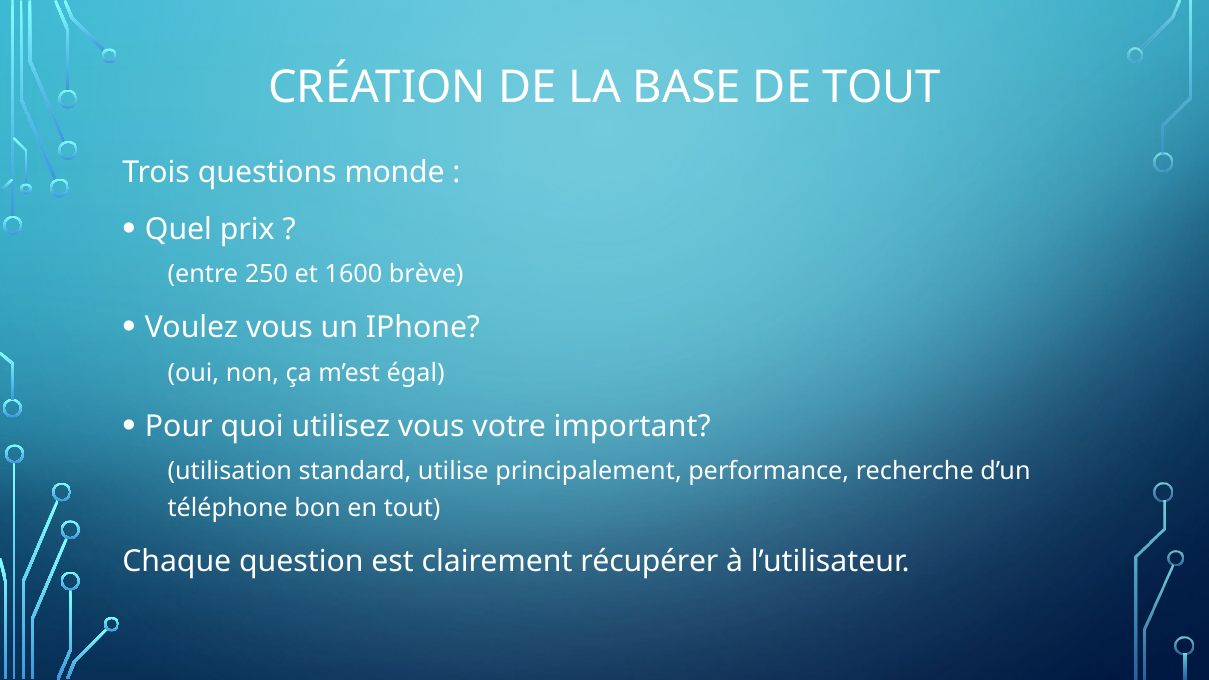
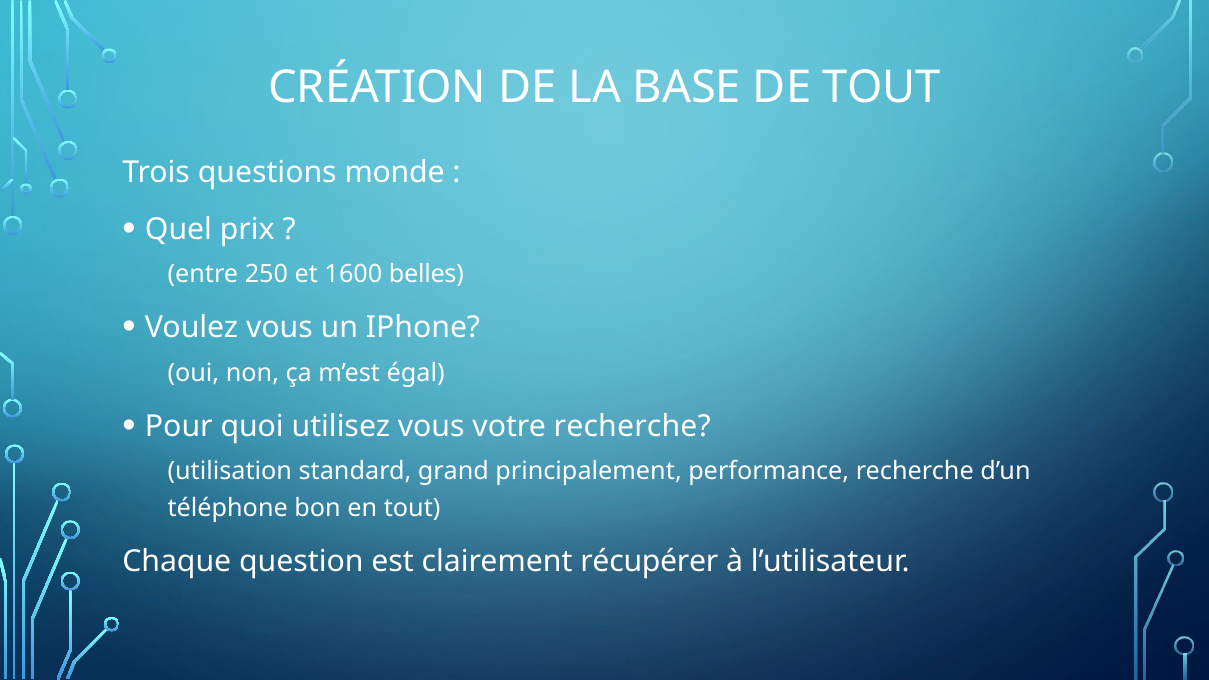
brève: brève -> belles
votre important: important -> recherche
utilise: utilise -> grand
